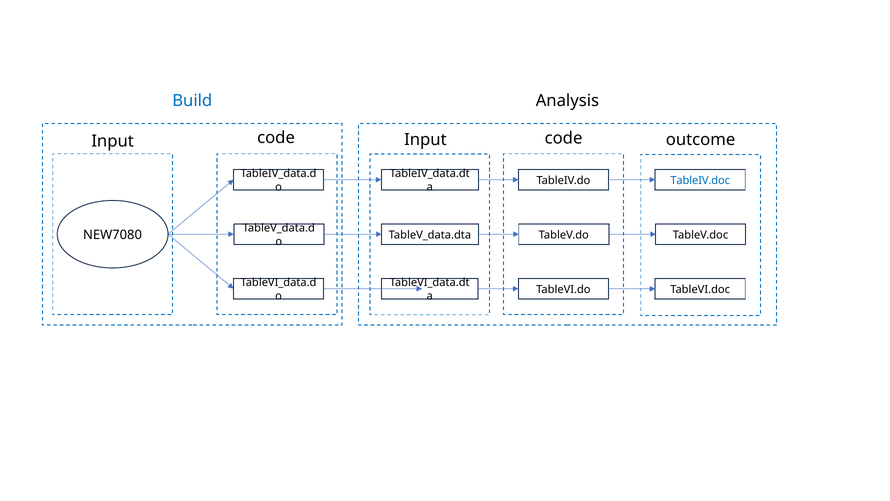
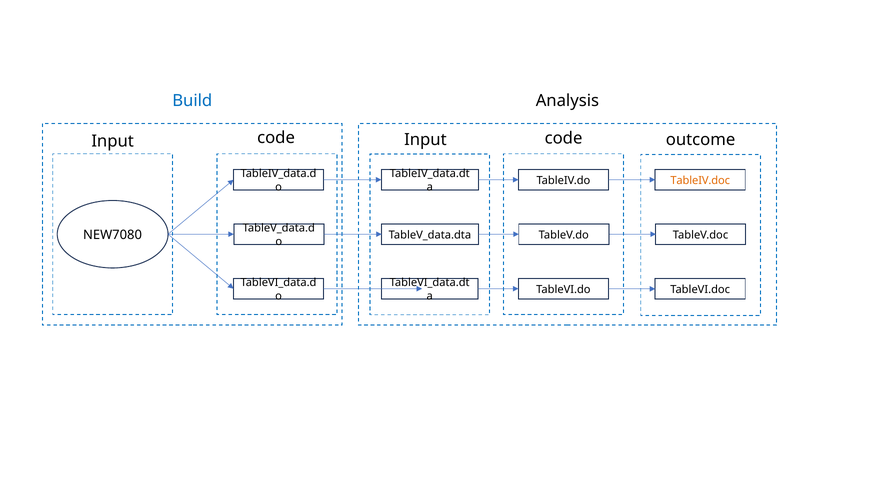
TableIV.doc colour: blue -> orange
